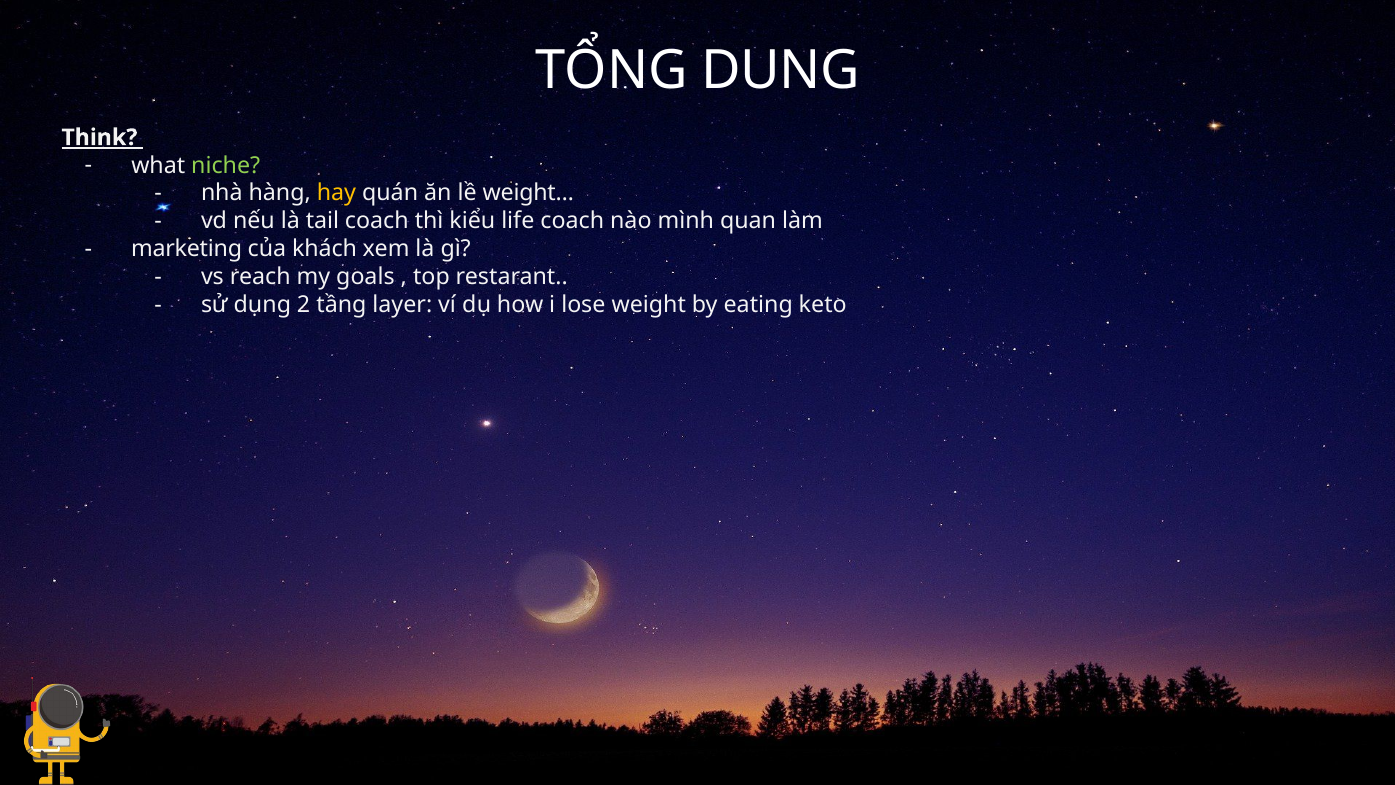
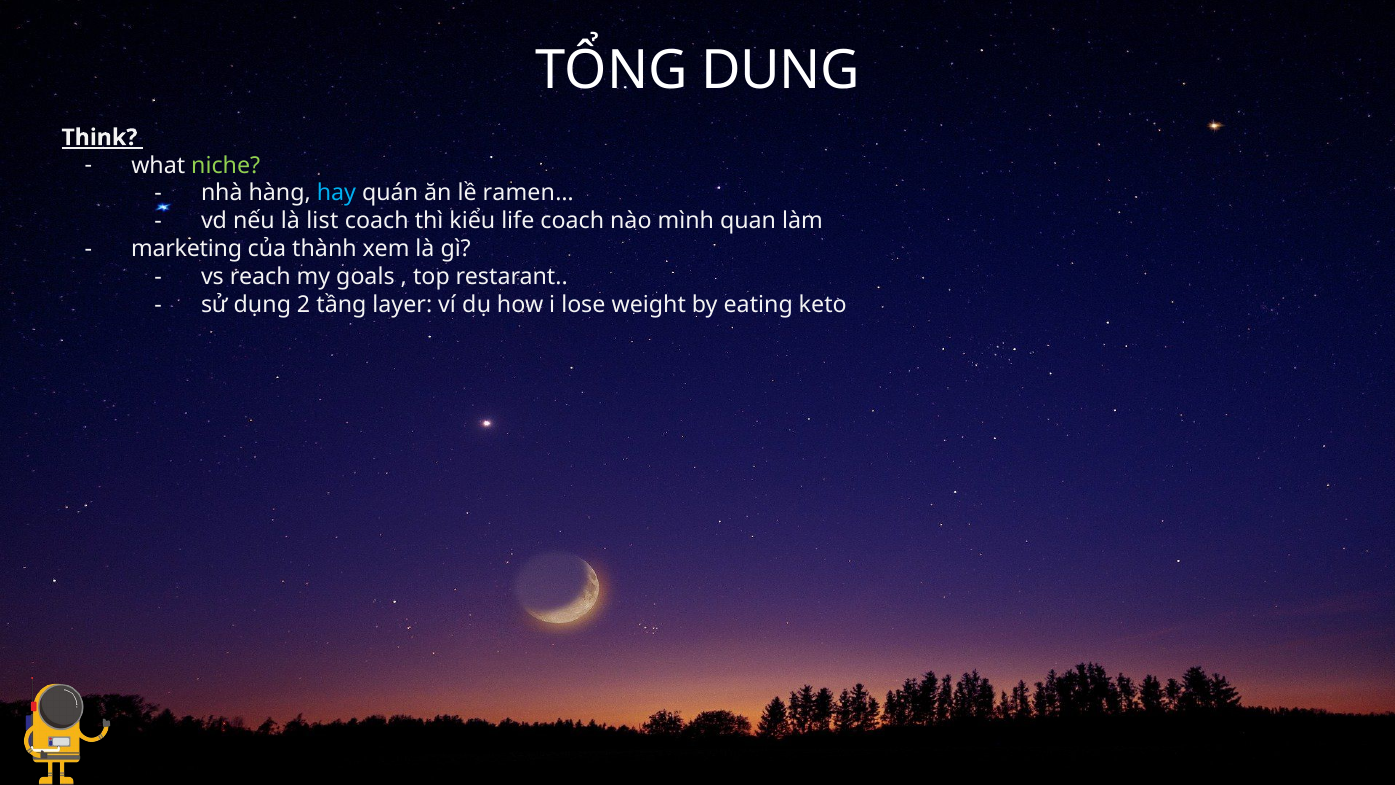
hay colour: yellow -> light blue
weight…: weight… -> ramen…
tail: tail -> list
khách: khách -> thành
